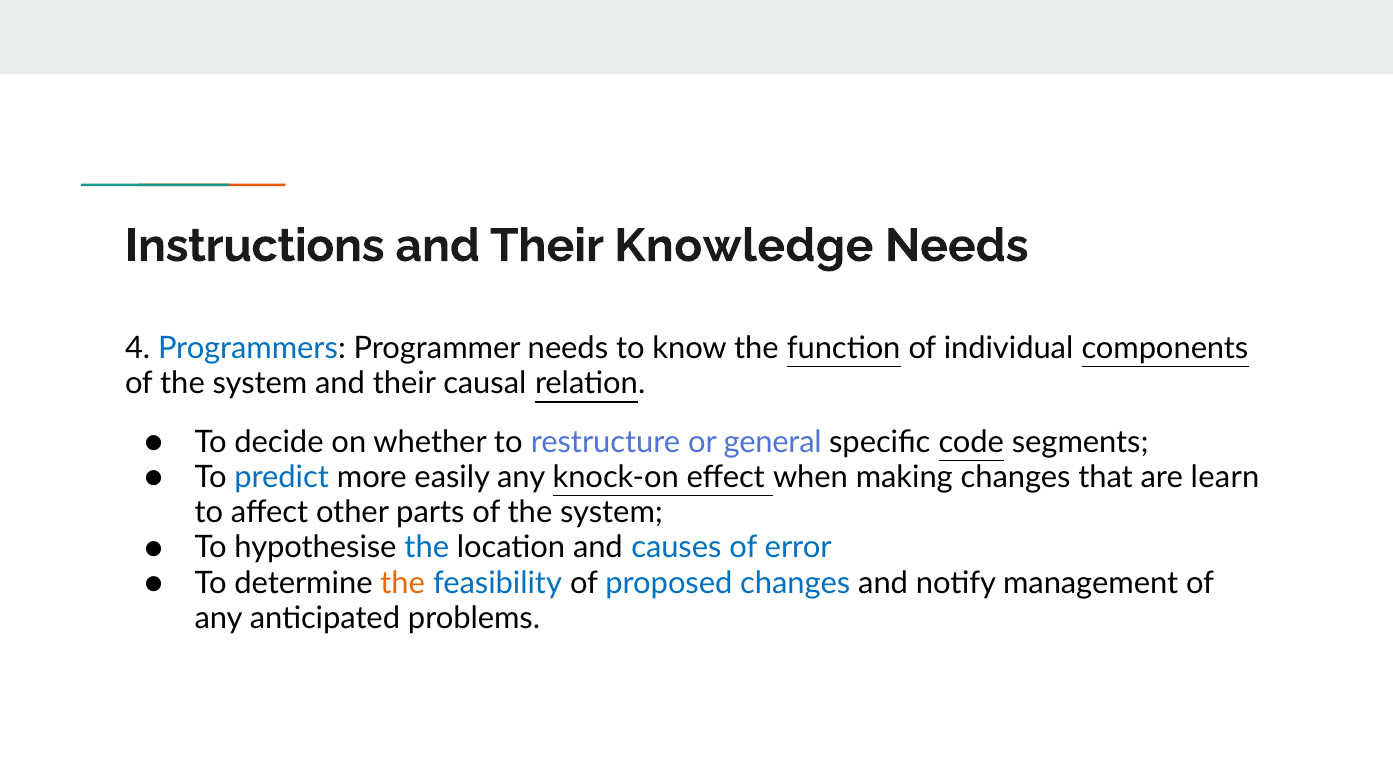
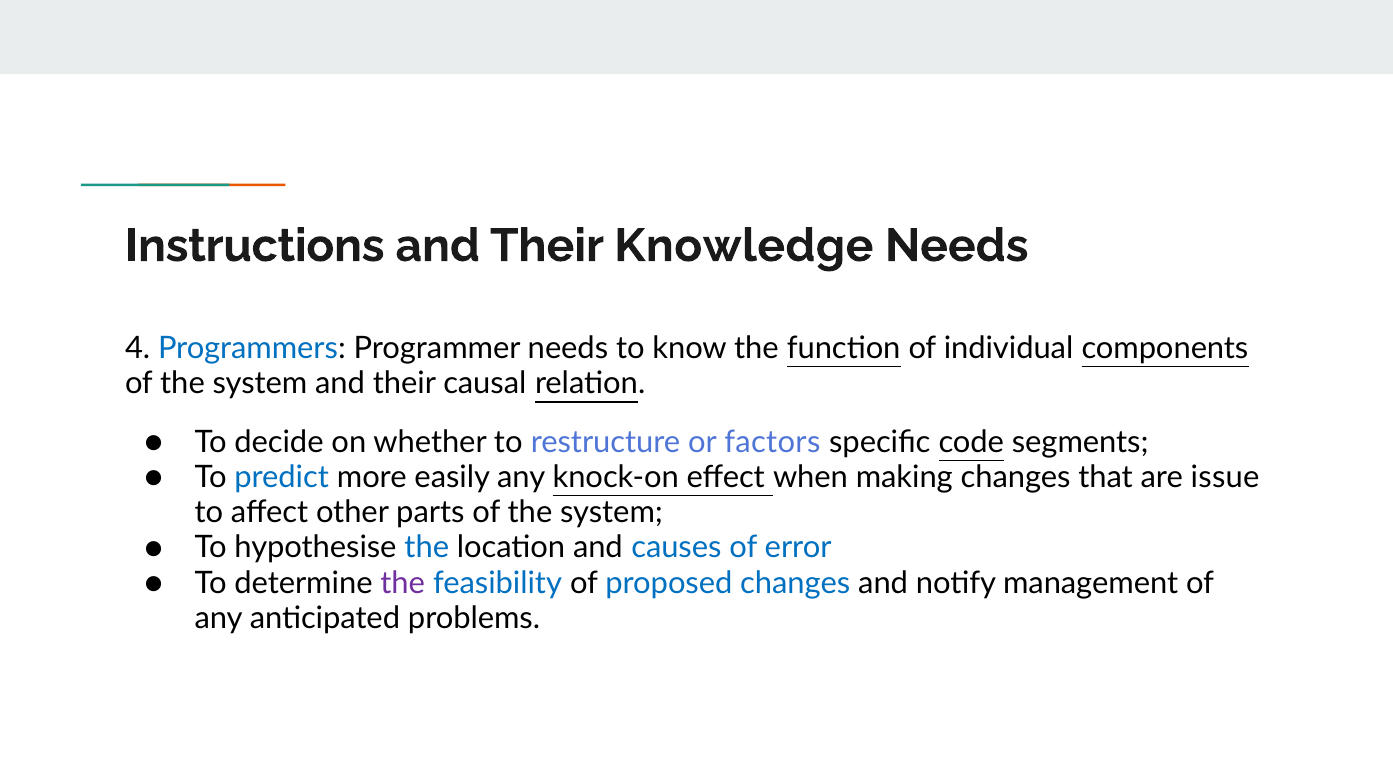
general: general -> factors
learn: learn -> issue
the at (403, 583) colour: orange -> purple
